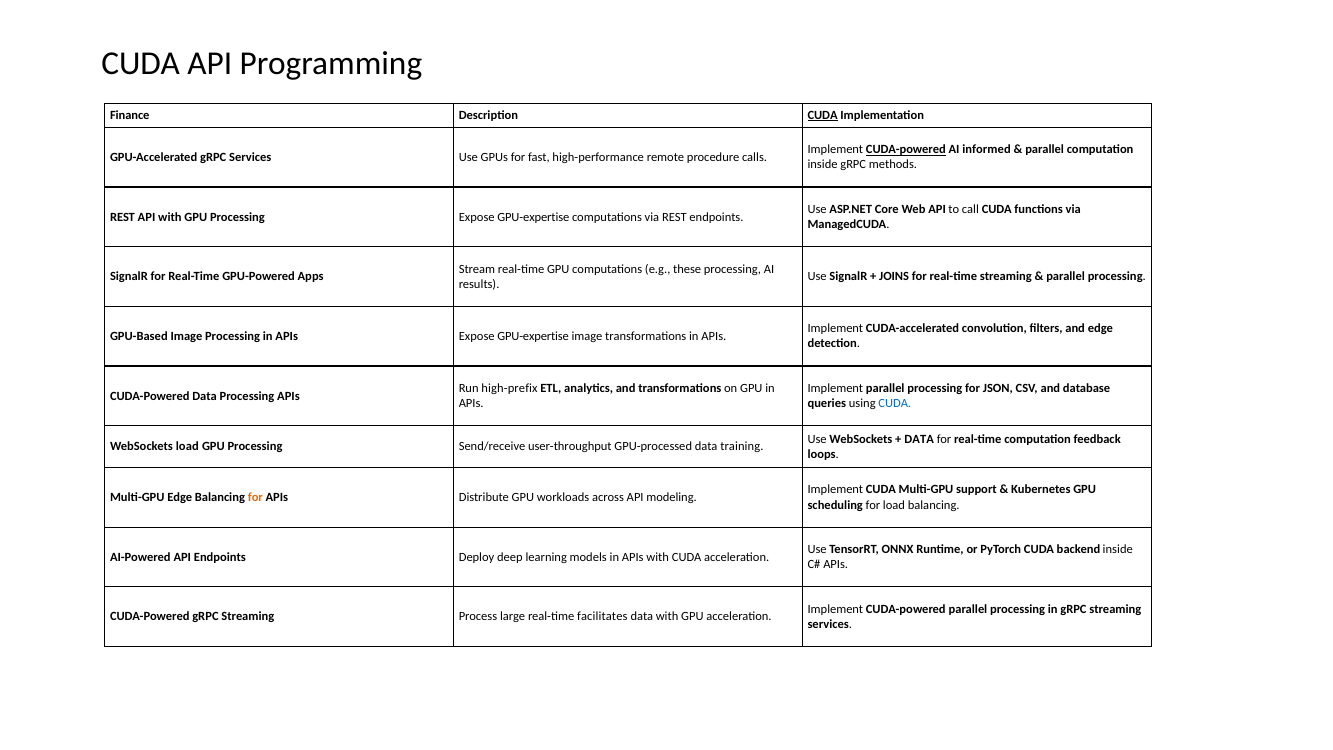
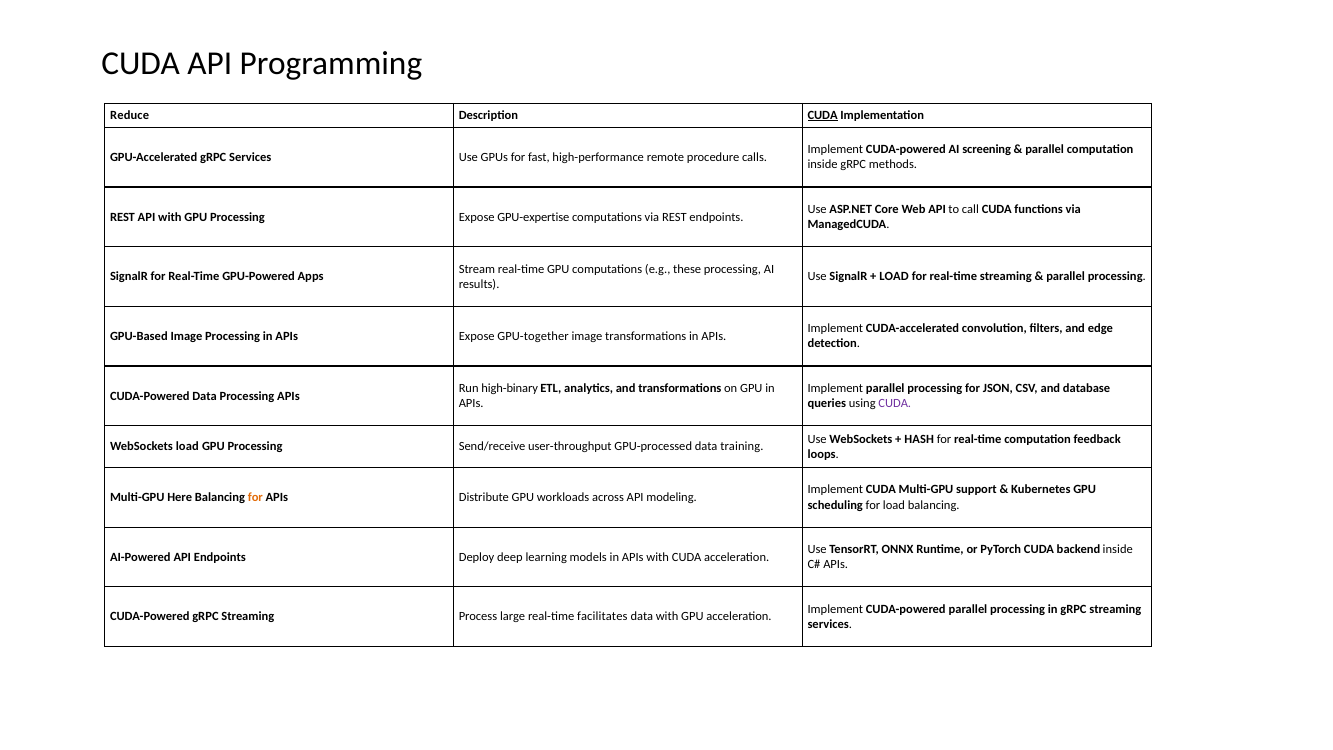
Finance: Finance -> Reduce
CUDA-powered at (906, 150) underline: present -> none
informed: informed -> screening
JOINS at (894, 277): JOINS -> LOAD
APIs Expose GPU-expertise: GPU-expertise -> GPU-together
high-prefix: high-prefix -> high-binary
CUDA at (895, 403) colour: blue -> purple
DATA at (919, 439): DATA -> HASH
Multi-GPU Edge: Edge -> Here
